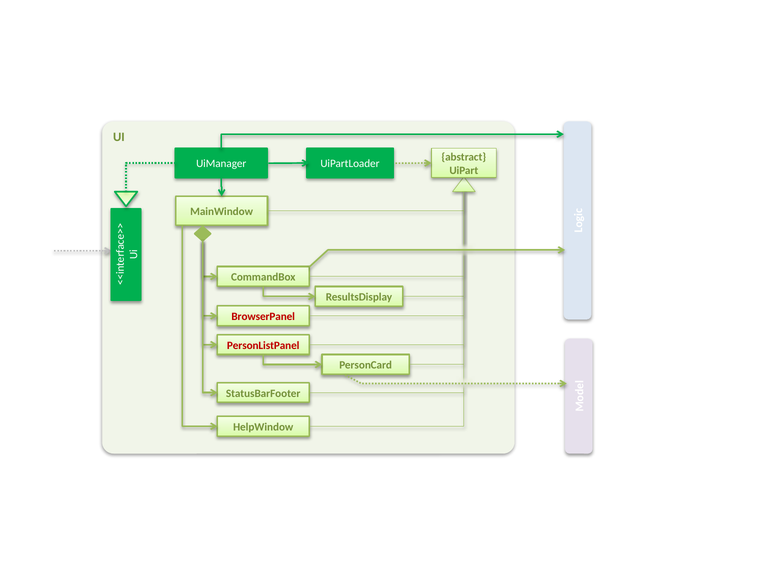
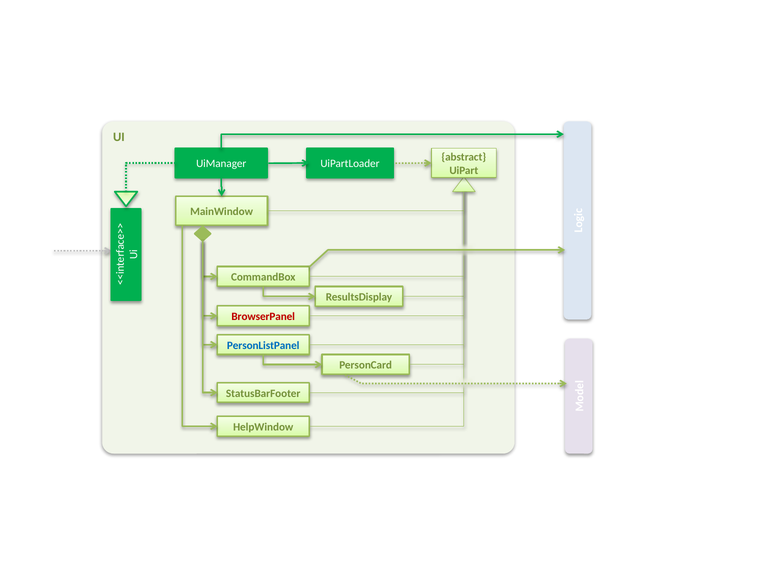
PersonListPanel colour: red -> blue
